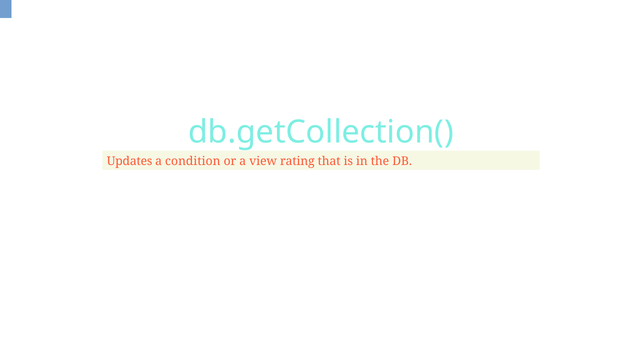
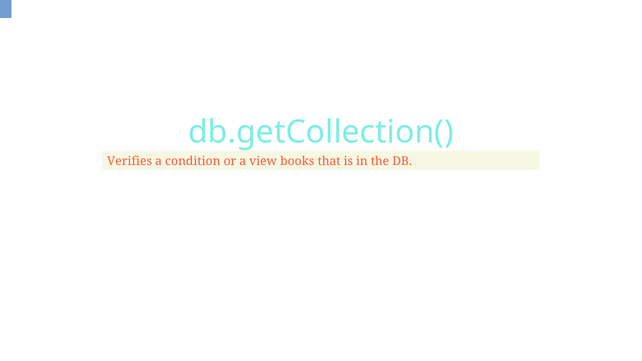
Updates: Updates -> Verifies
rating: rating -> books
